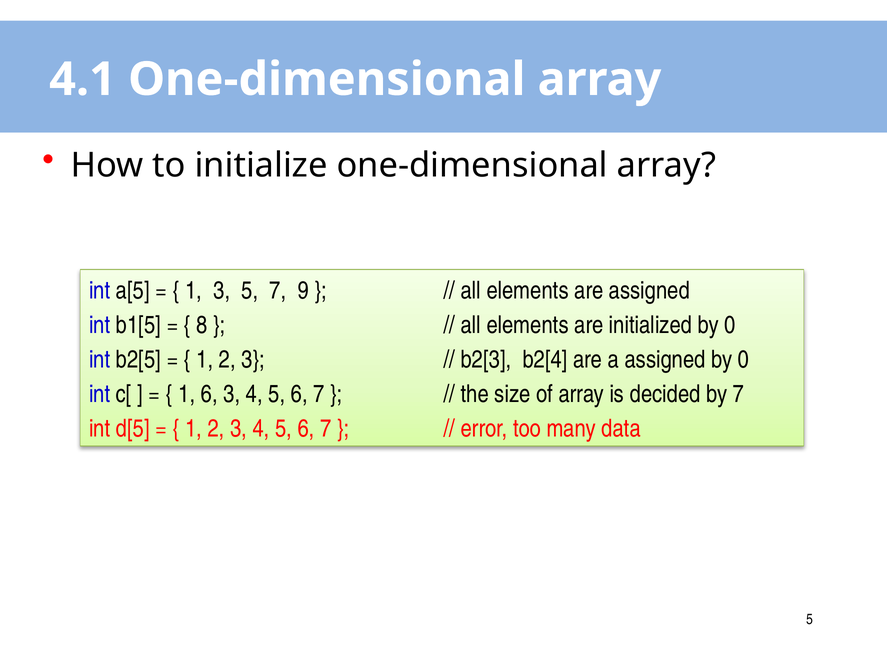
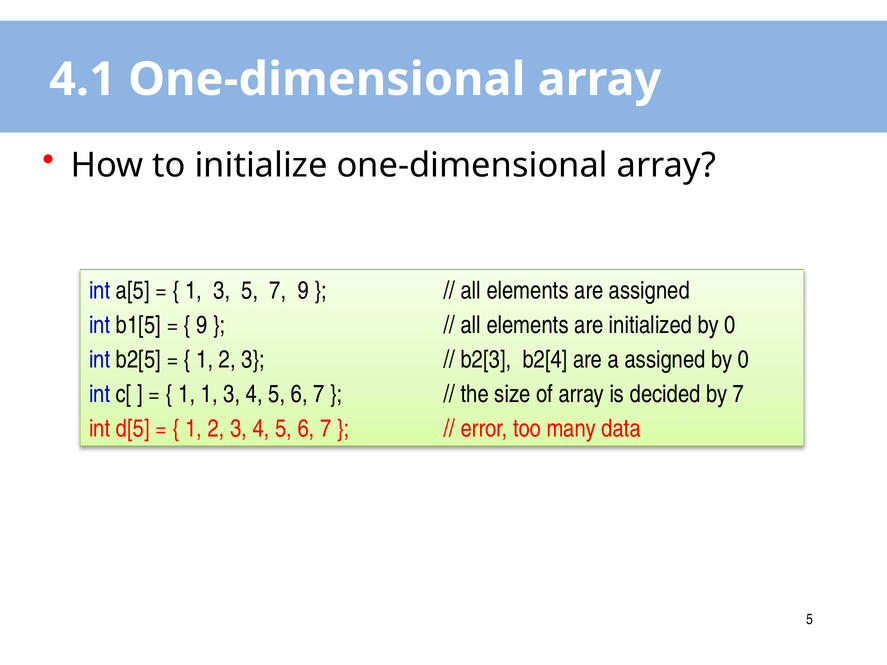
8 at (202, 325): 8 -> 9
1 6: 6 -> 1
